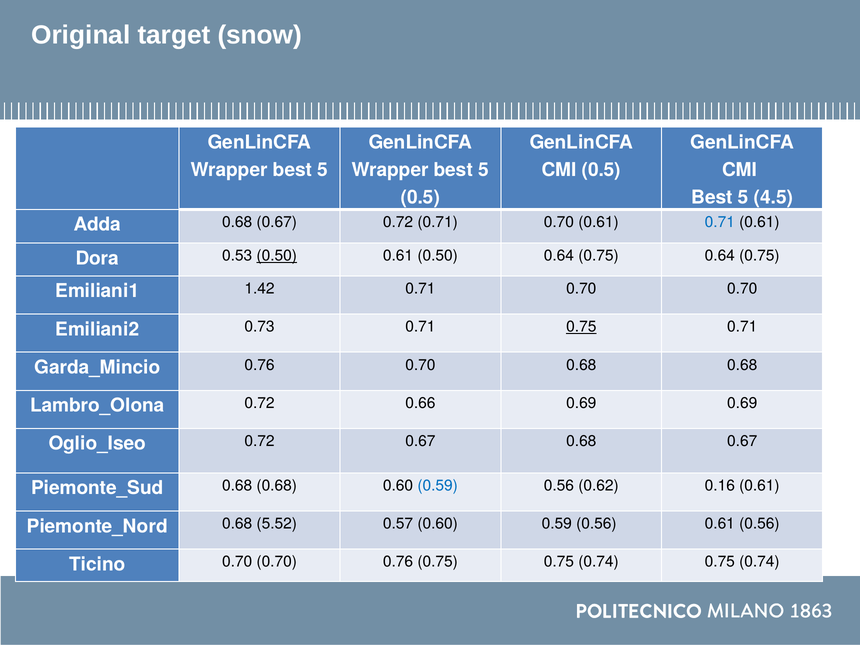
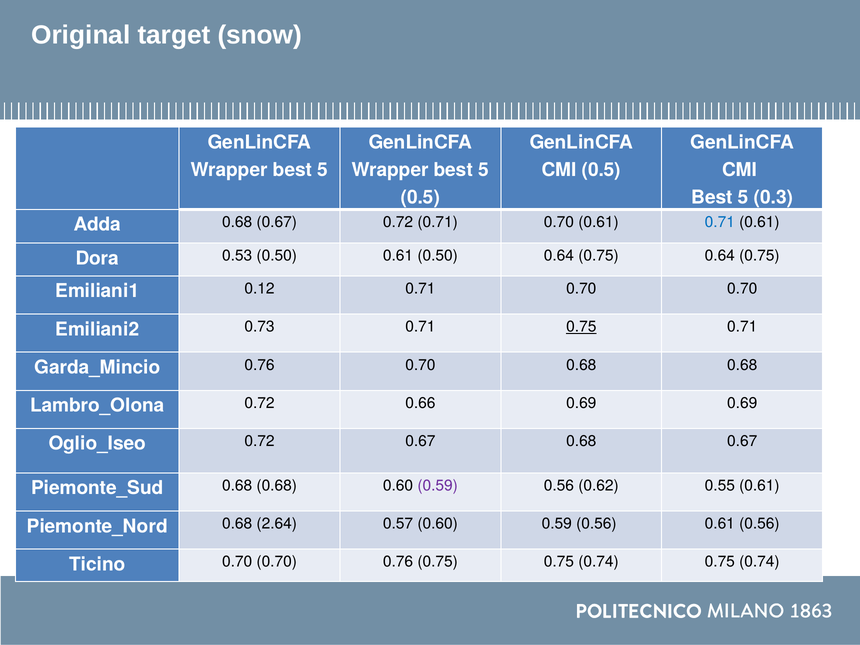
4.5: 4.5 -> 0.3
0.50 at (277, 256) underline: present -> none
1.42: 1.42 -> 0.12
0.59 at (438, 486) colour: blue -> purple
0.16: 0.16 -> 0.55
5.52: 5.52 -> 2.64
